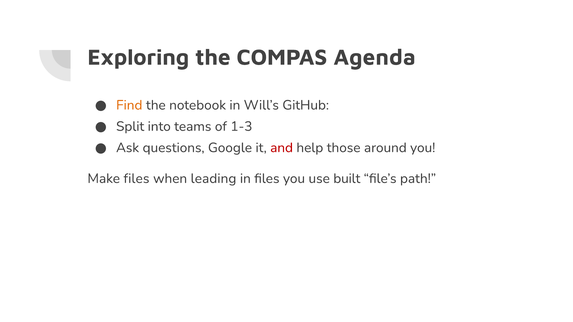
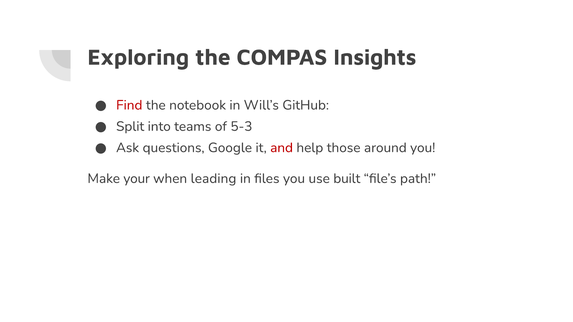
Agenda: Agenda -> Insights
Find colour: orange -> red
1-3: 1-3 -> 5-3
Make files: files -> your
